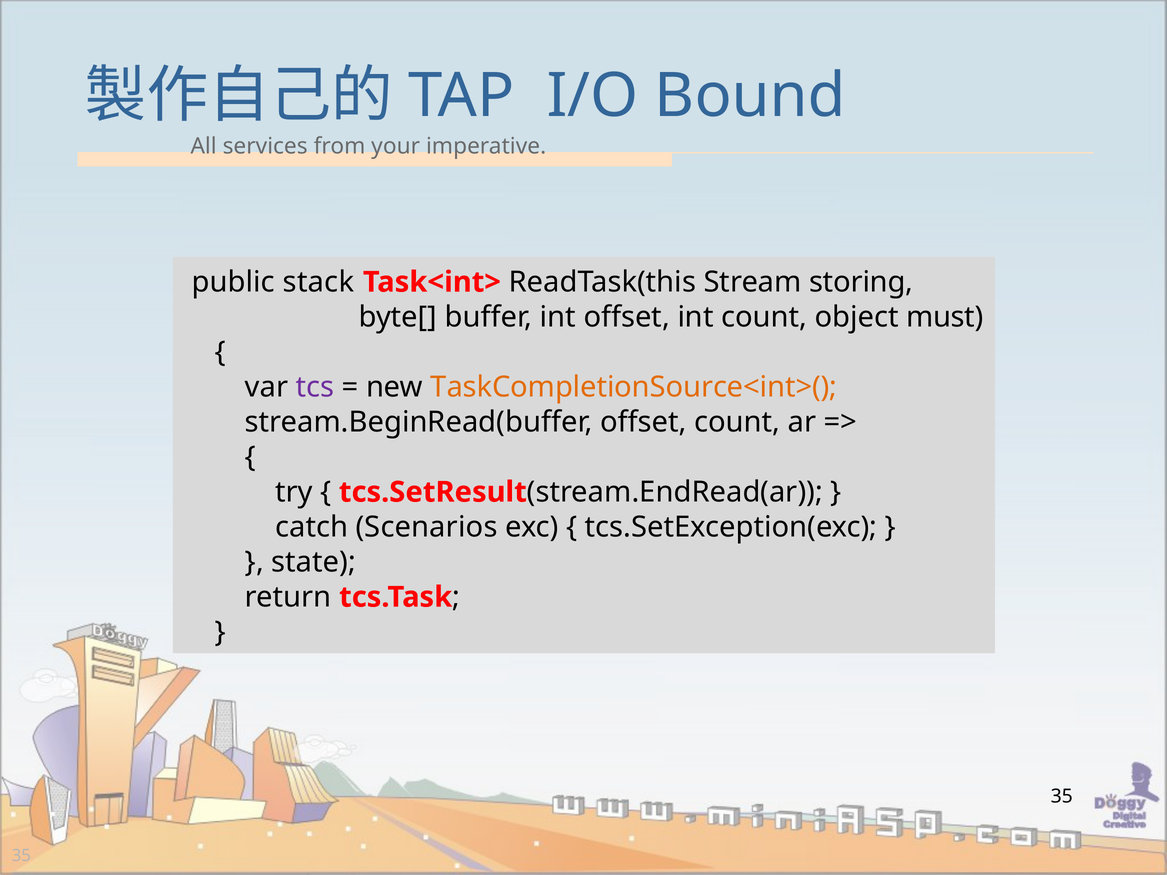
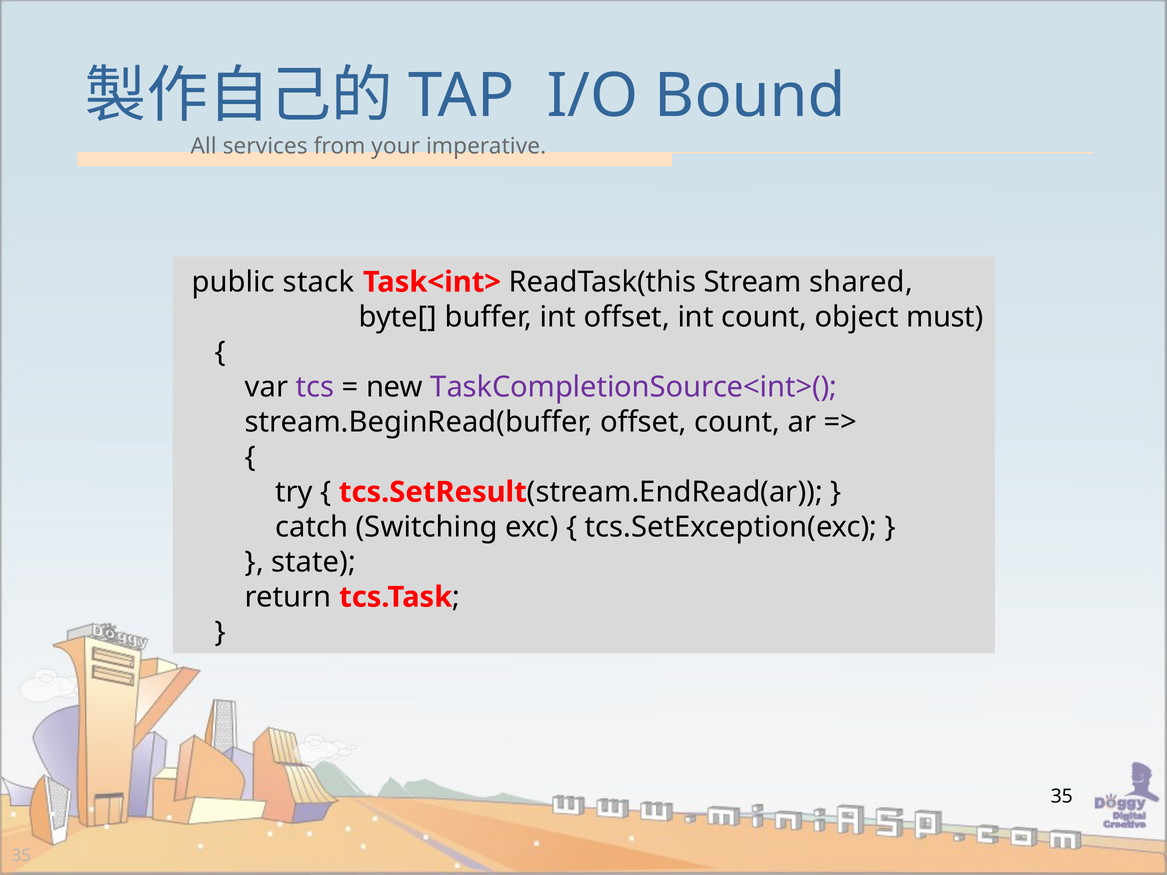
storing: storing -> shared
TaskCompletionSource<int>( colour: orange -> purple
Scenarios: Scenarios -> Switching
